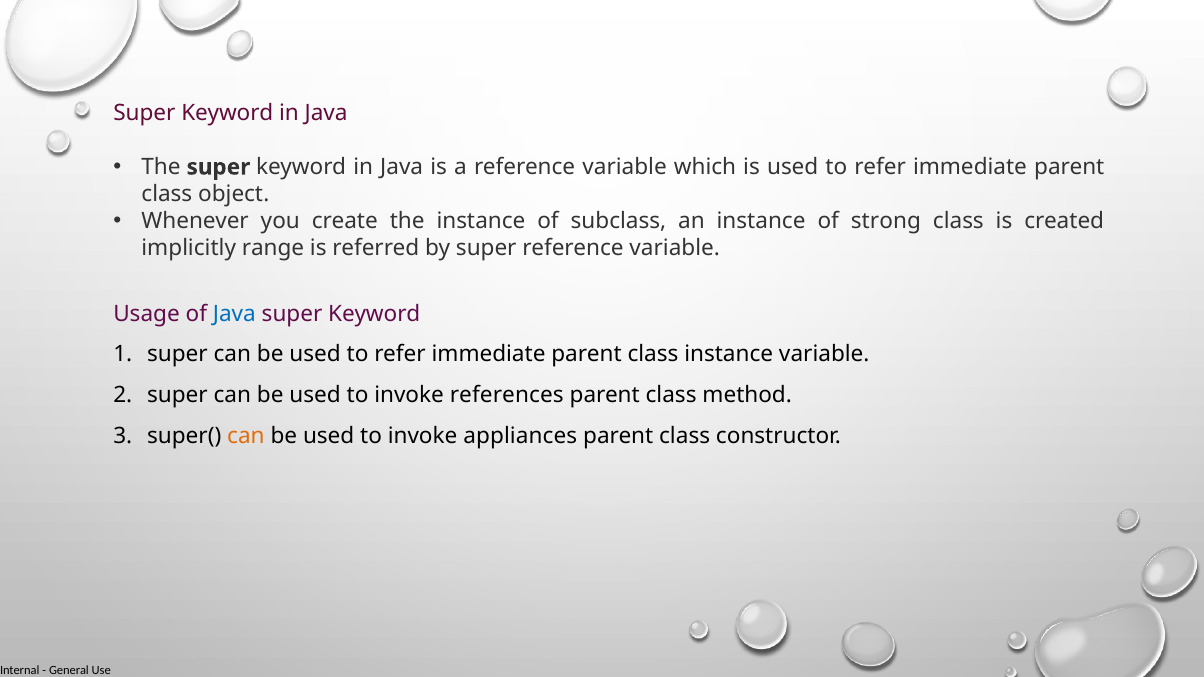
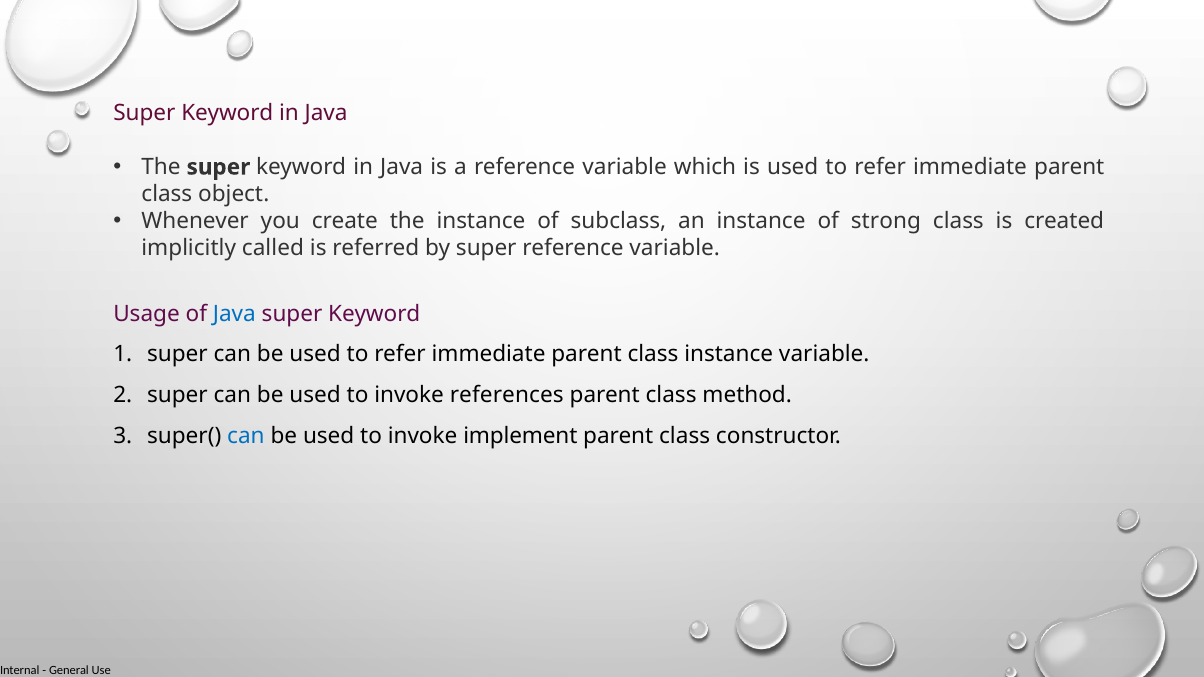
range: range -> called
can at (246, 436) colour: orange -> blue
appliances: appliances -> implement
